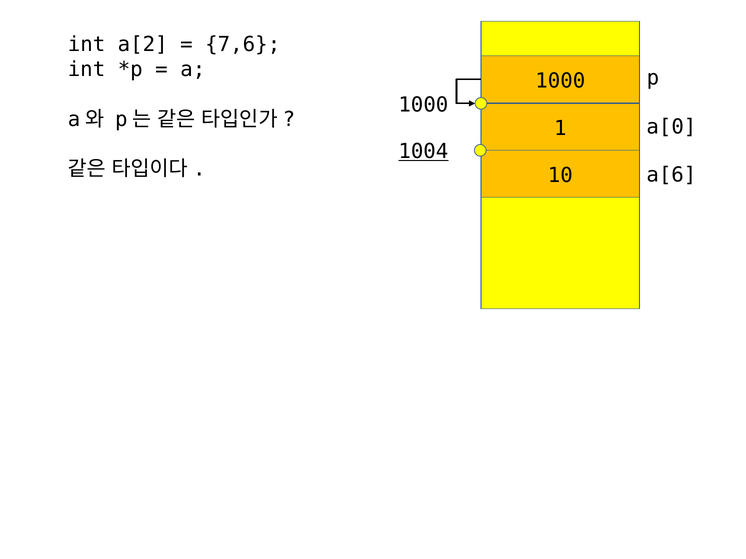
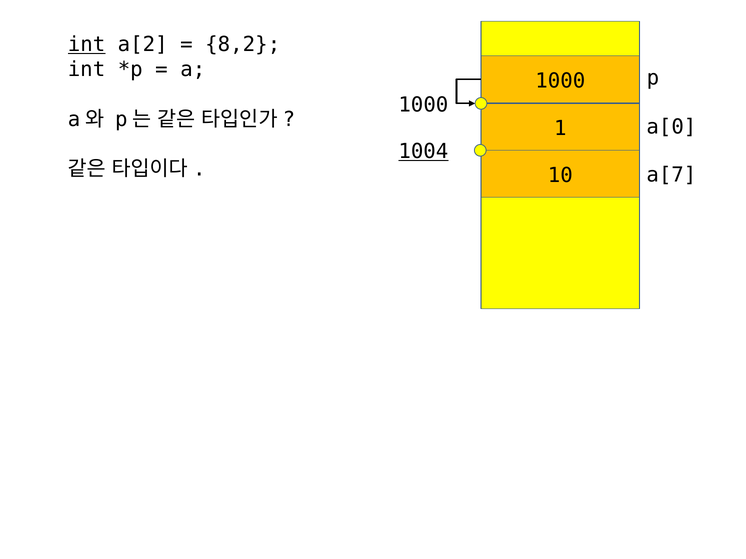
int at (87, 45) underline: none -> present
7,6: 7,6 -> 8,2
a[6: a[6 -> a[7
